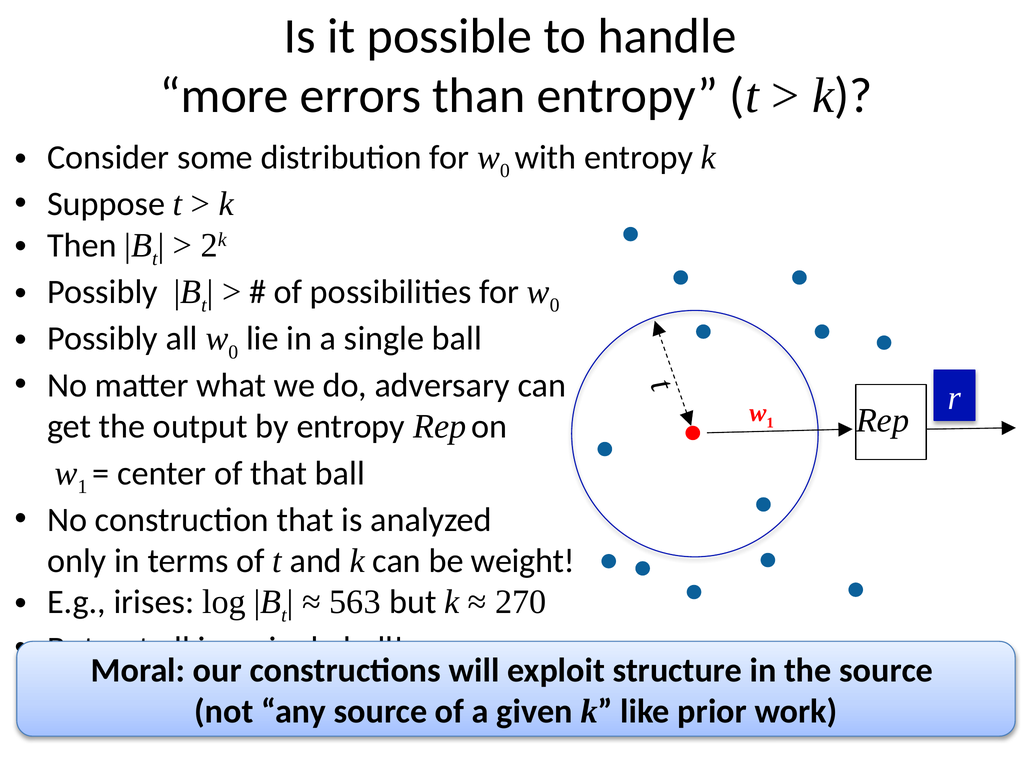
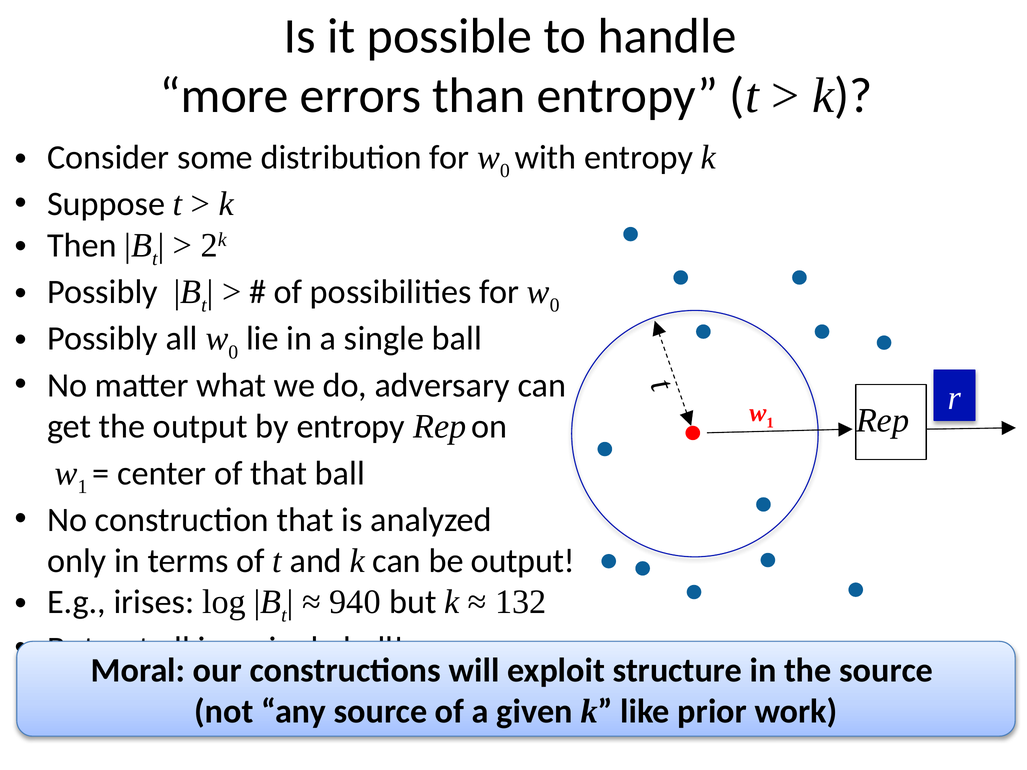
be weight: weight -> output
563: 563 -> 940
270: 270 -> 132
